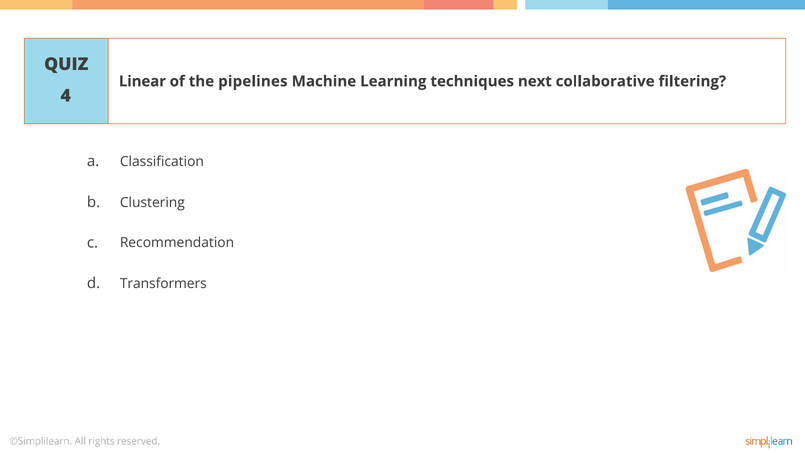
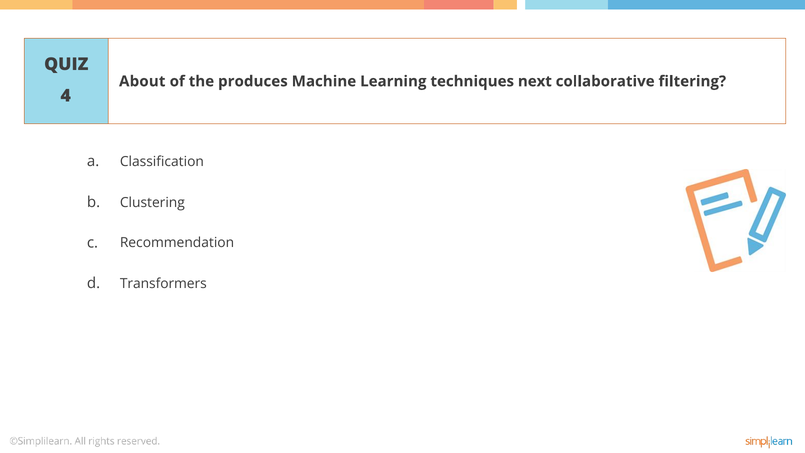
Linear: Linear -> About
pipelines: pipelines -> produces
